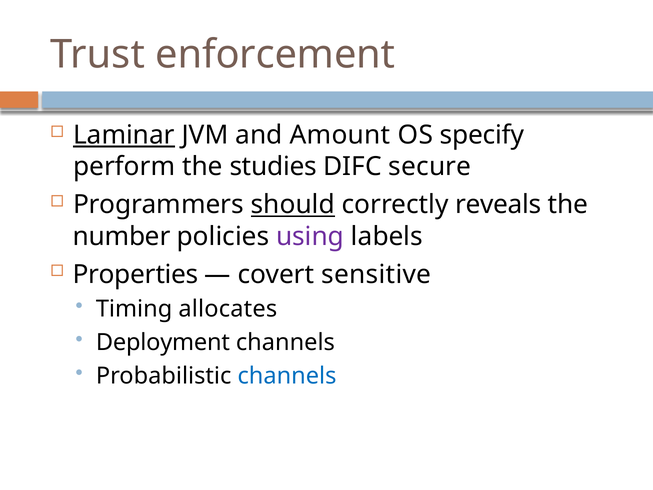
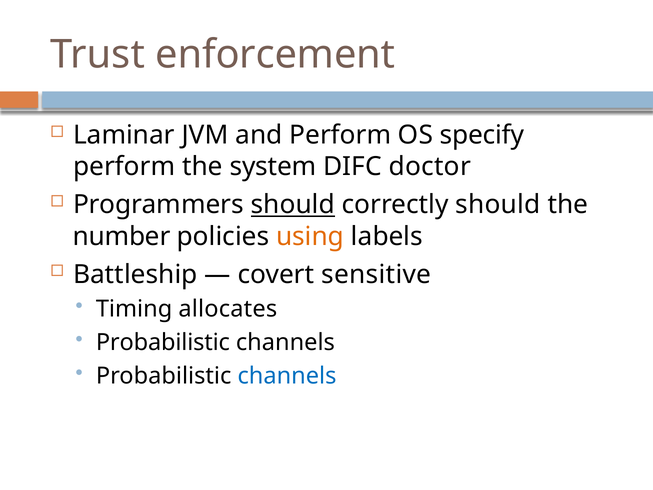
Laminar underline: present -> none
and Amount: Amount -> Perform
studies: studies -> system
secure: secure -> doctor
correctly reveals: reveals -> should
using colour: purple -> orange
Properties: Properties -> Battleship
Deployment at (163, 342): Deployment -> Probabilistic
